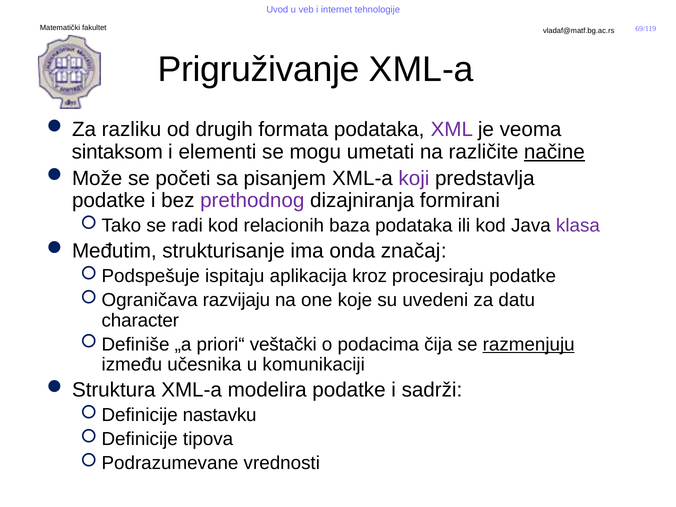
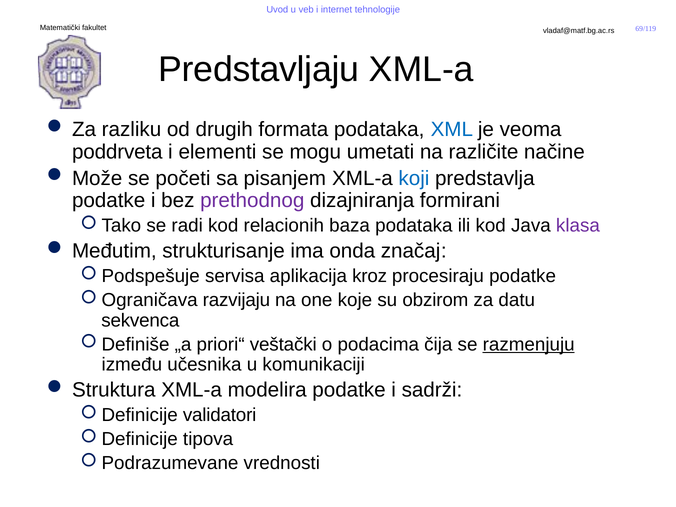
Prigruživanje: Prigruživanje -> Predstavljaju
XML colour: purple -> blue
sintaksom: sintaksom -> poddrveta
načine underline: present -> none
koji colour: purple -> blue
ispitaju: ispitaju -> servisa
uvedeni: uvedeni -> obzirom
character: character -> sekvenca
nastavku: nastavku -> validatori
